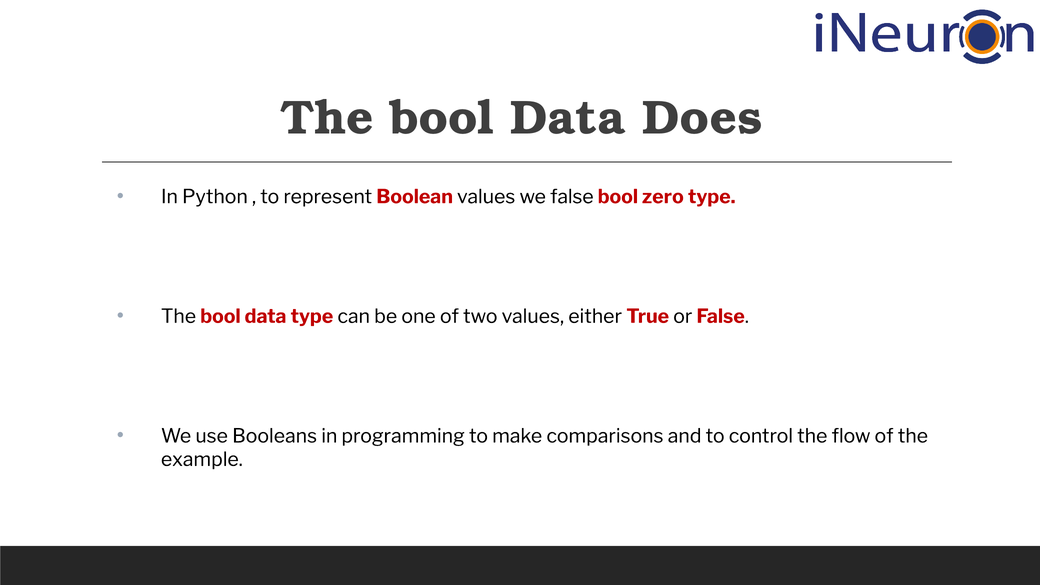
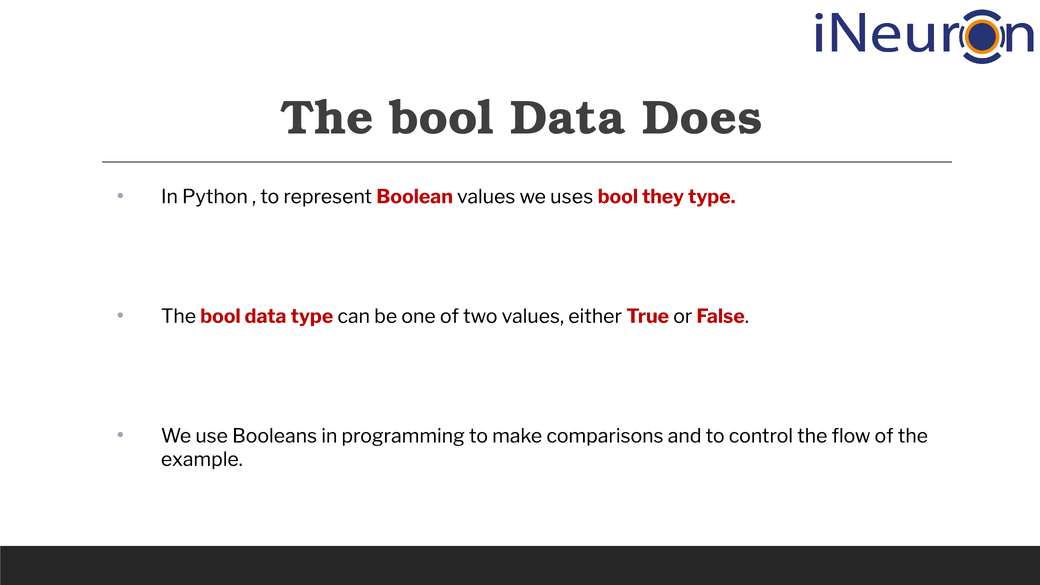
we false: false -> uses
zero: zero -> they
